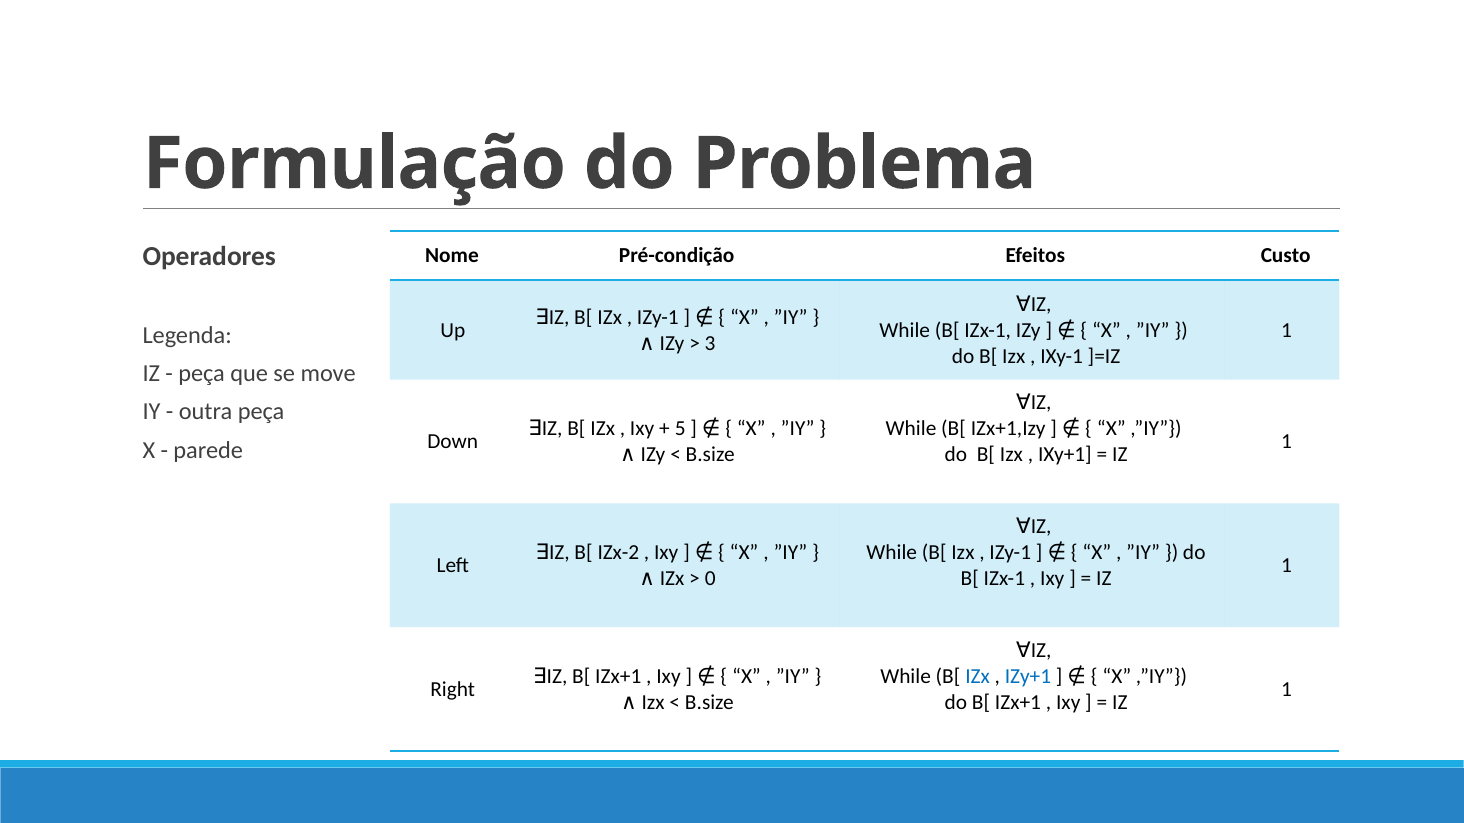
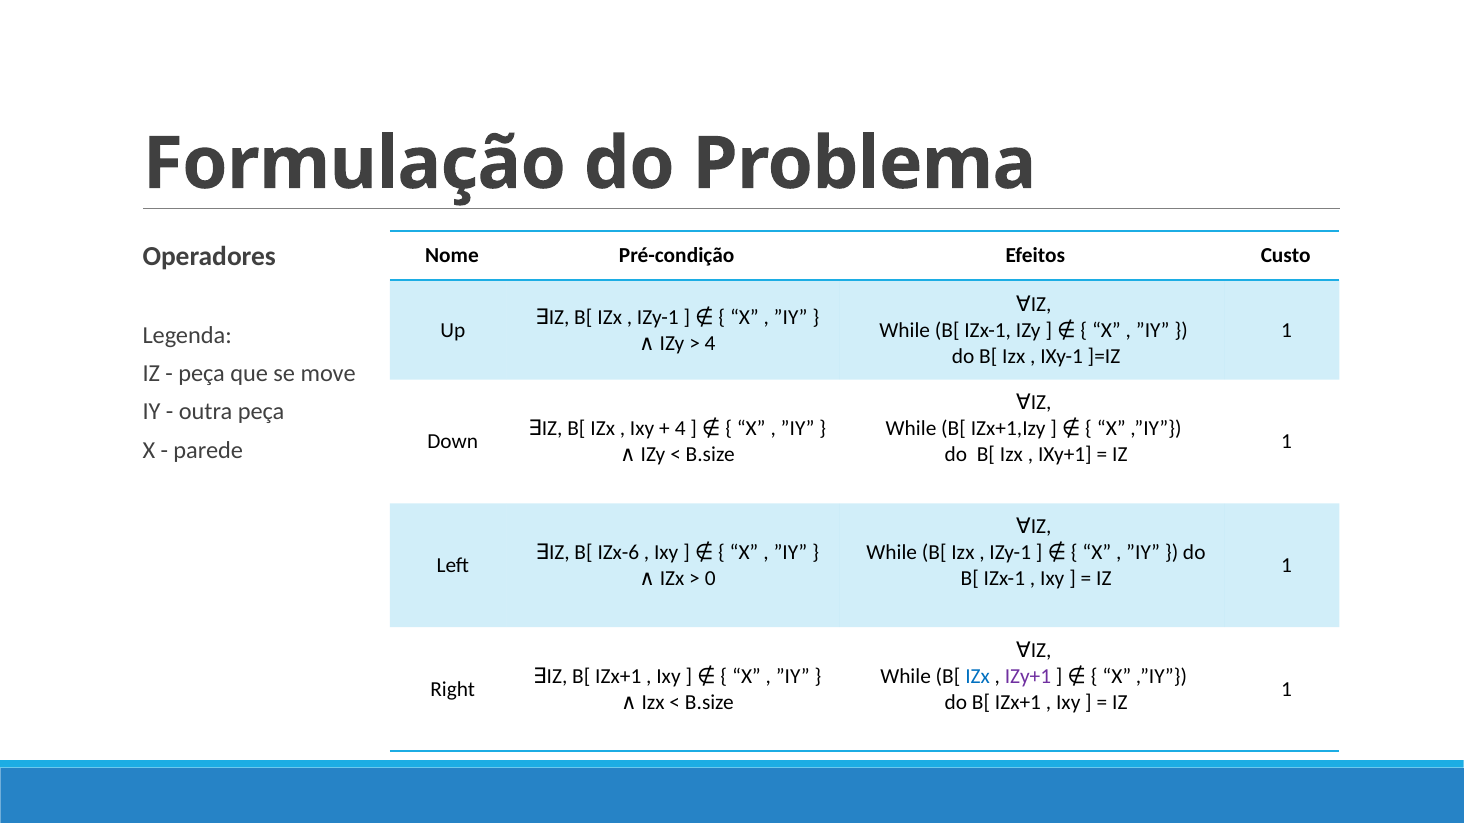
3 at (710, 343): 3 -> 4
5 at (680, 429): 5 -> 4
IZx-2: IZx-2 -> IZx-6
IZy+1 colour: blue -> purple
